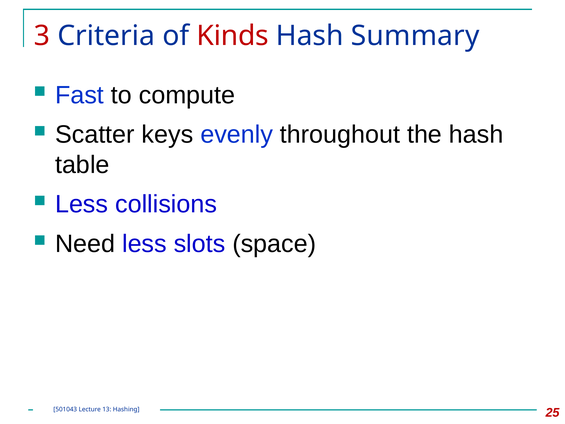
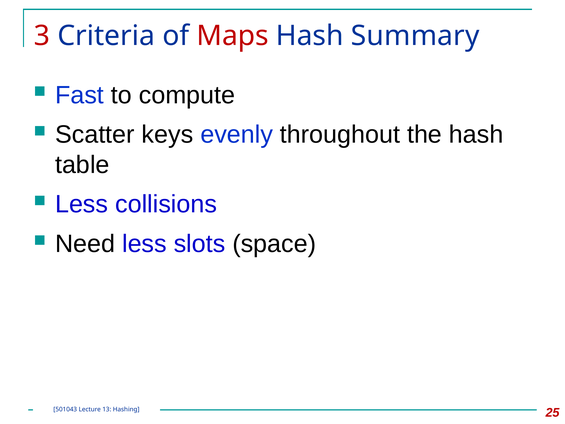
Kinds: Kinds -> Maps
